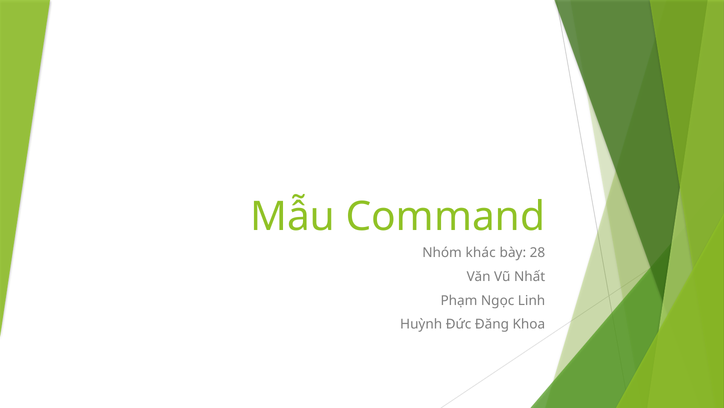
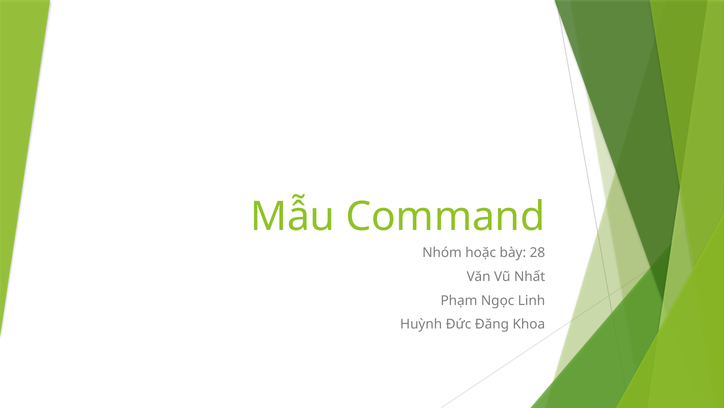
khác: khác -> hoặc
